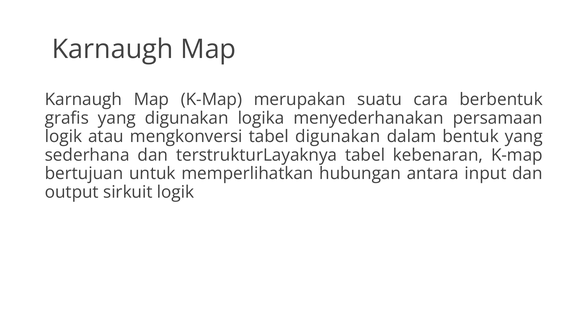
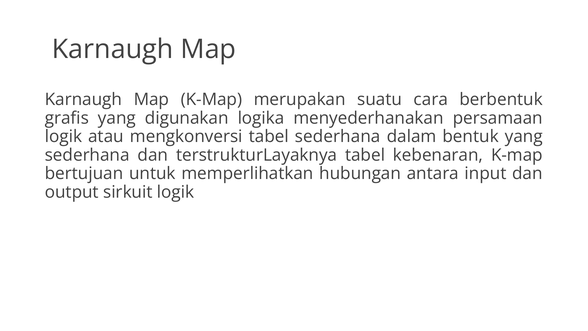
tabel digunakan: digunakan -> sederhana
